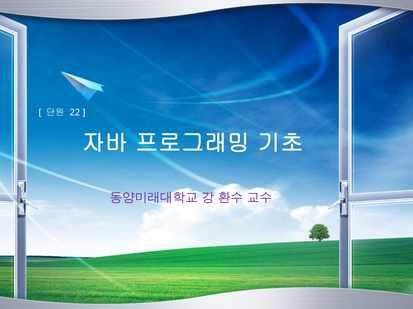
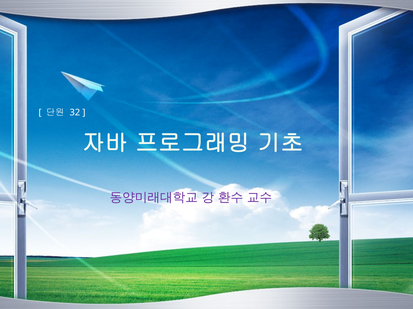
22: 22 -> 32
